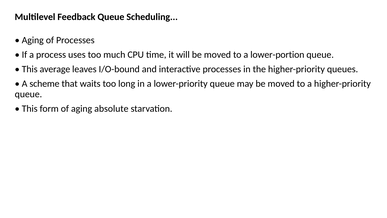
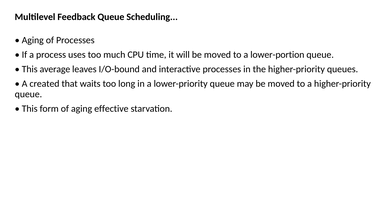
scheme: scheme -> created
absolute: absolute -> effective
